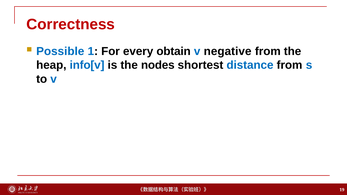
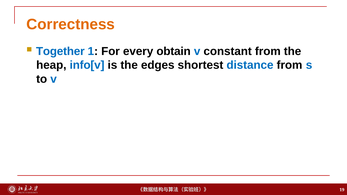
Correctness colour: red -> orange
Possible: Possible -> Together
negative: negative -> constant
nodes: nodes -> edges
